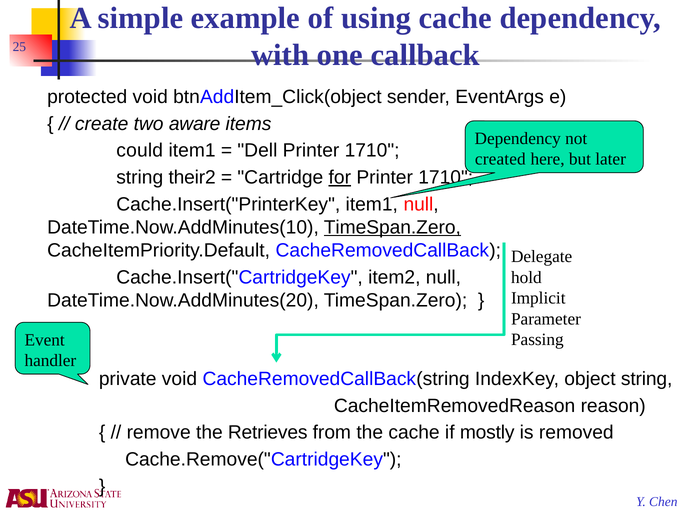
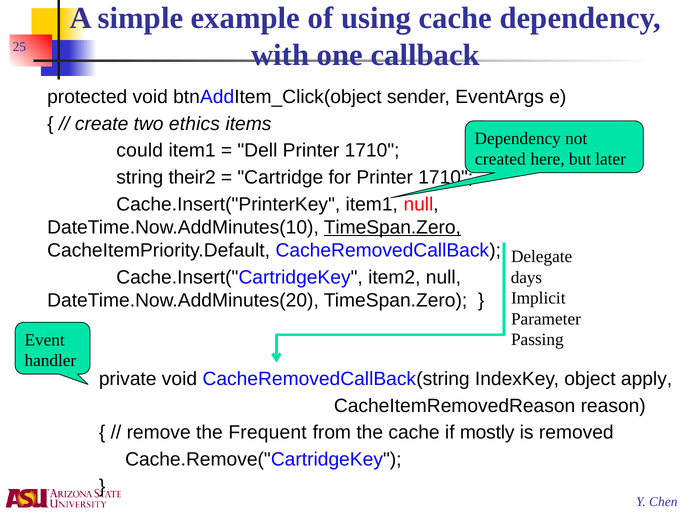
aware: aware -> ethics
for underline: present -> none
hold: hold -> days
object string: string -> apply
Retrieves: Retrieves -> Frequent
